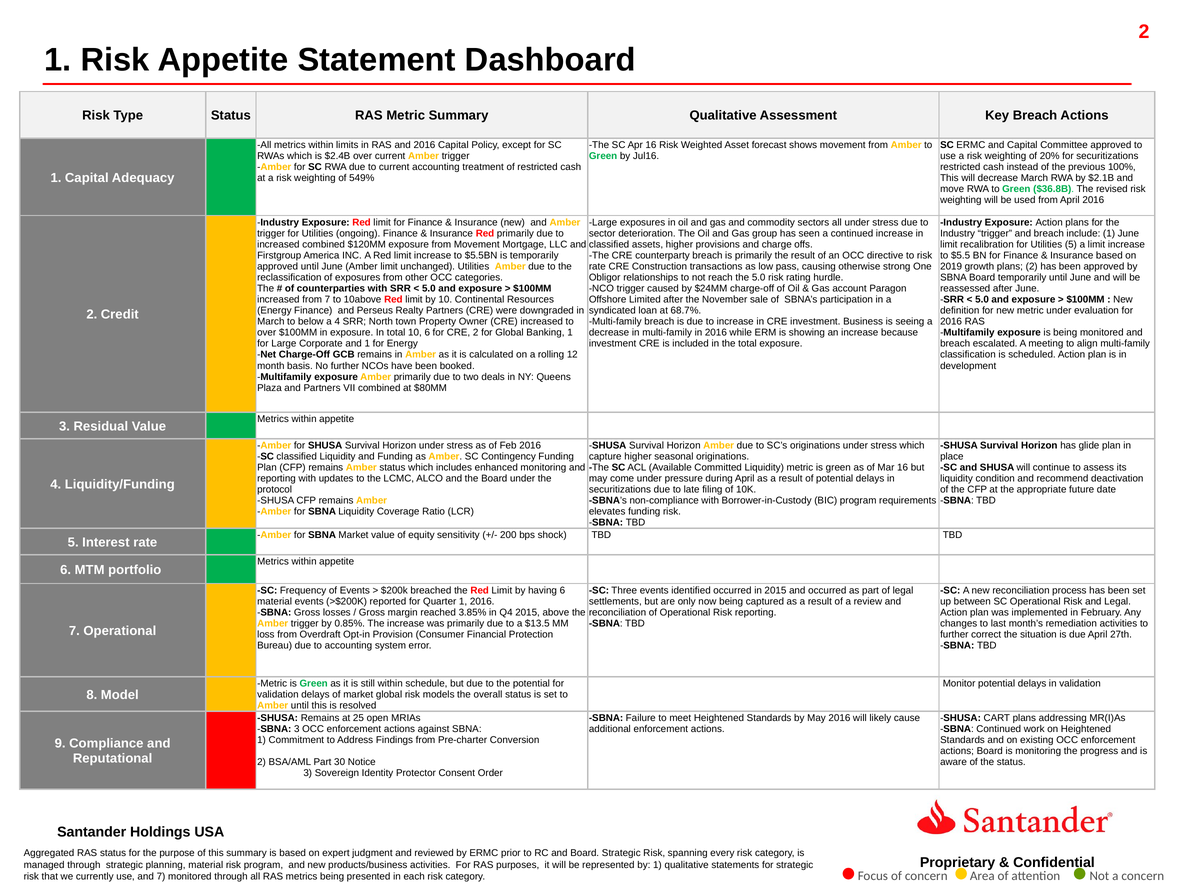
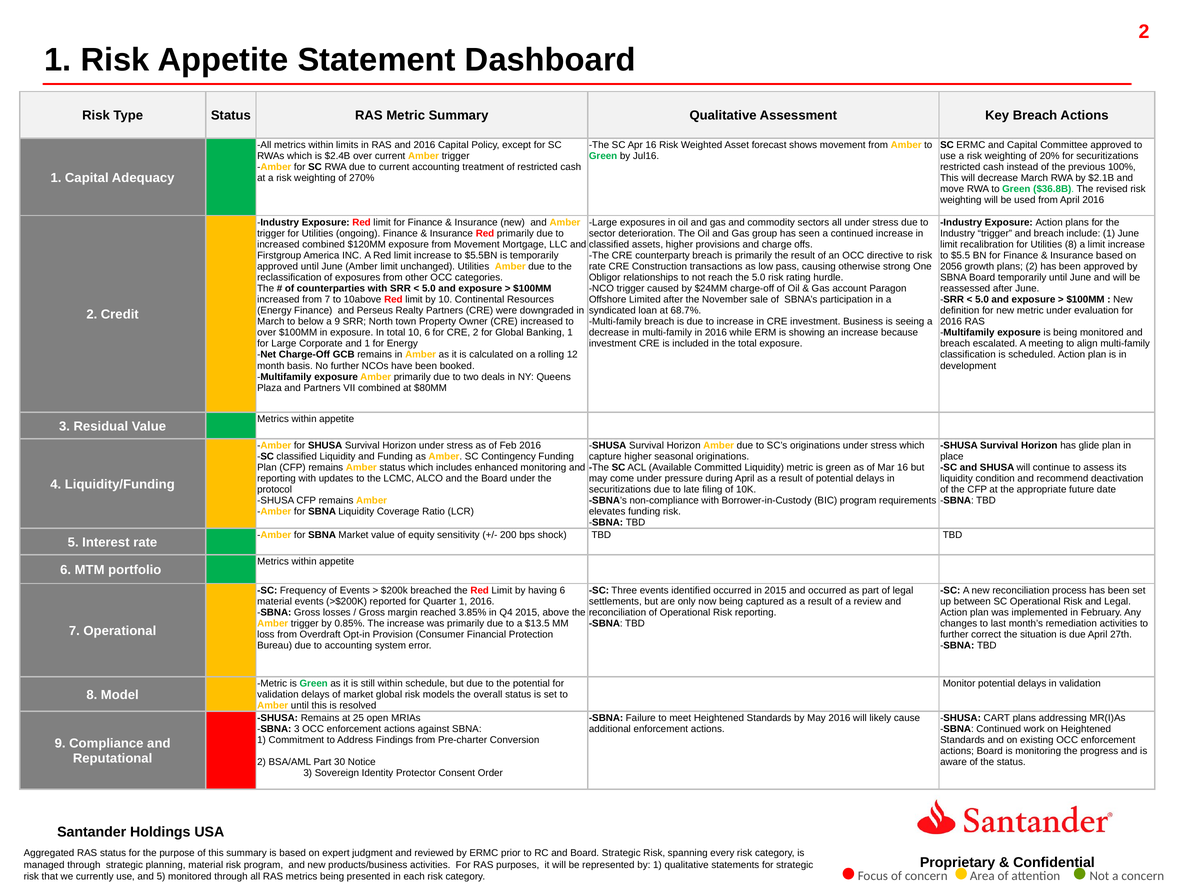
549%: 549% -> 270%
Utilities 5: 5 -> 8
2019: 2019 -> 2056
a 4: 4 -> 9
and 7: 7 -> 5
